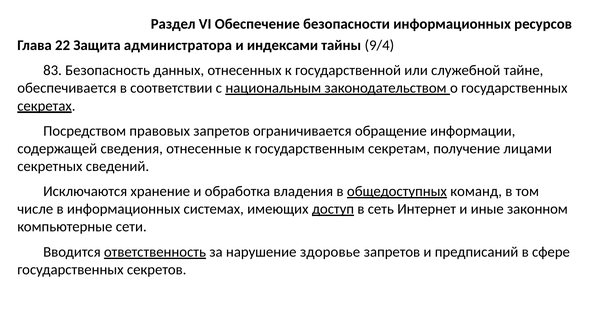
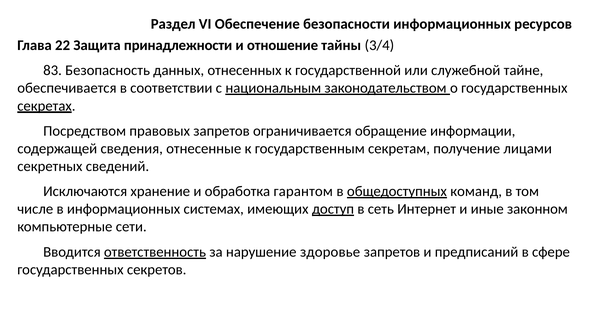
администратора: администратора -> принадлежности
индексами: индексами -> отношение
9/4: 9/4 -> 3/4
владения: владения -> гарантом
